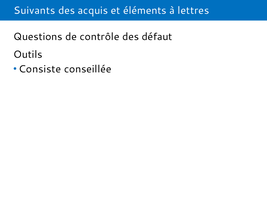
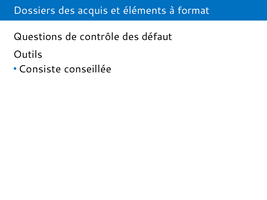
Suivants: Suivants -> Dossiers
lettres: lettres -> format
